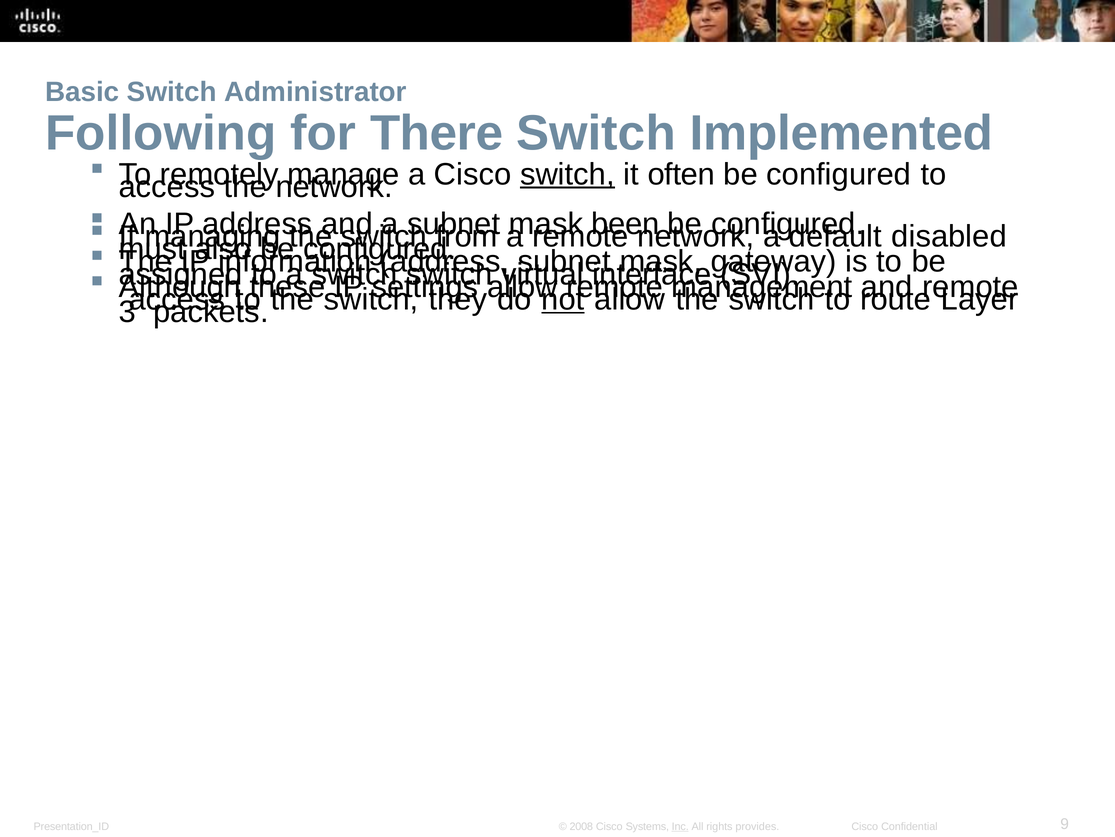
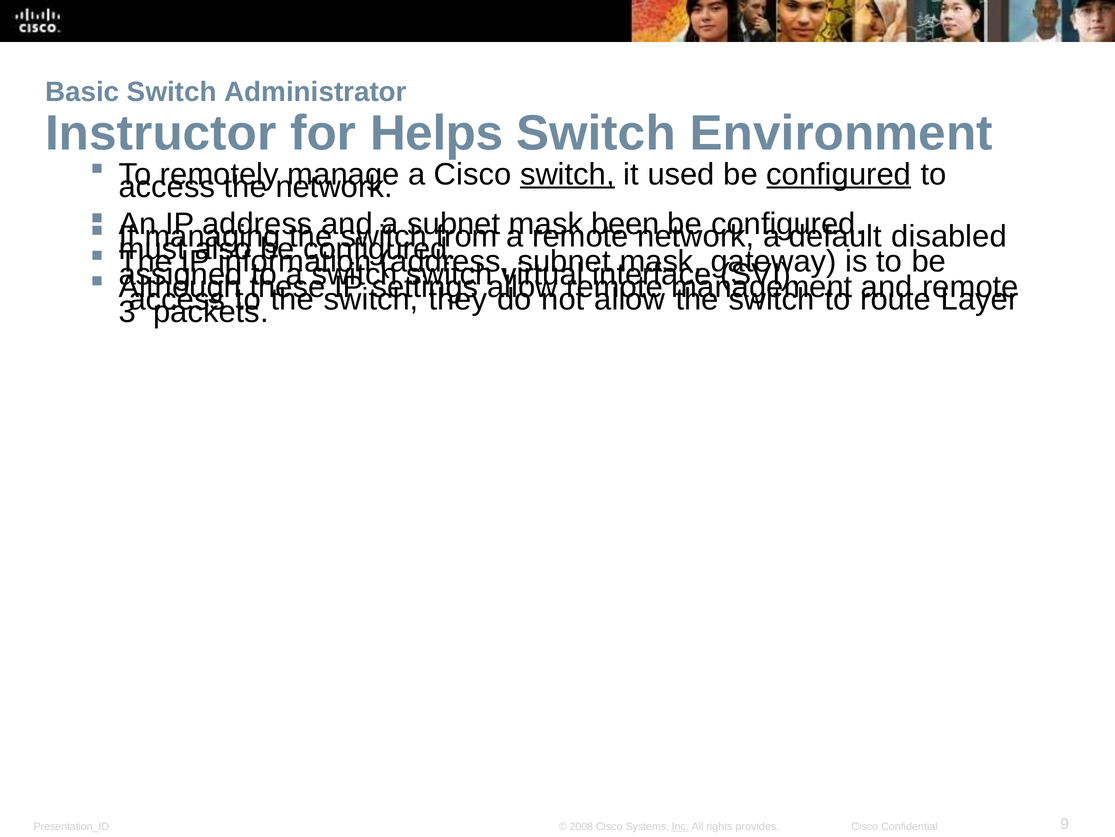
Following: Following -> Instructor
There: There -> Helps
Implemented: Implemented -> Environment
often: often -> used
configured at (839, 174) underline: none -> present
not underline: present -> none
